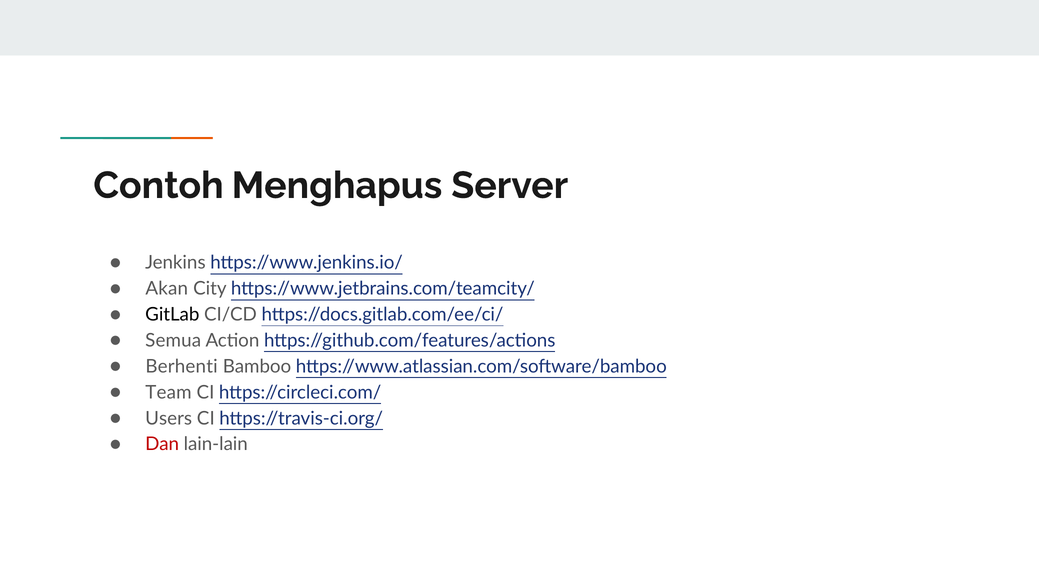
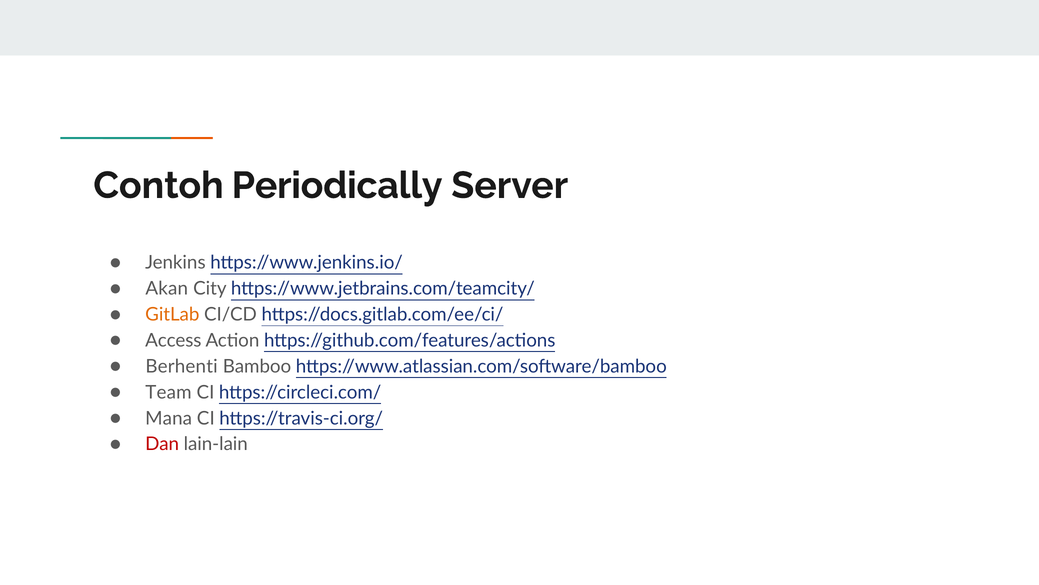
Menghapus: Menghapus -> Periodically
GitLab colour: black -> orange
Semua: Semua -> Access
Users: Users -> Mana
